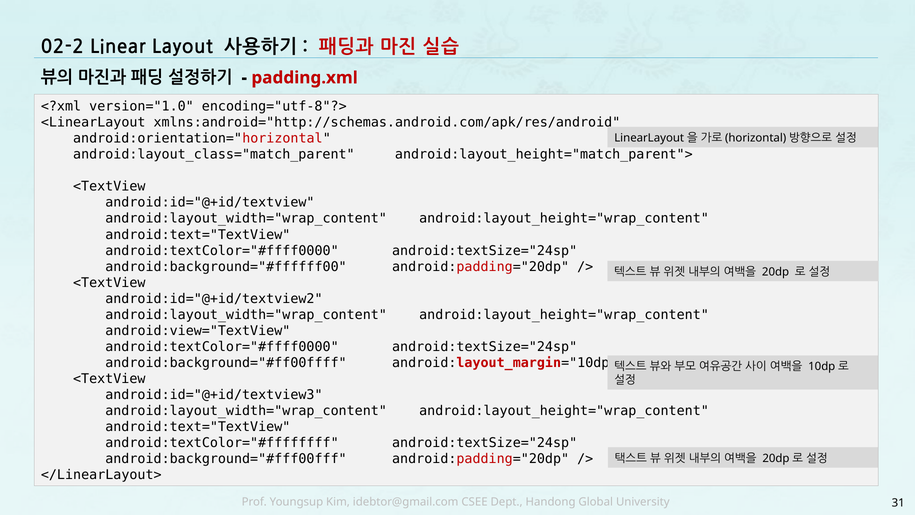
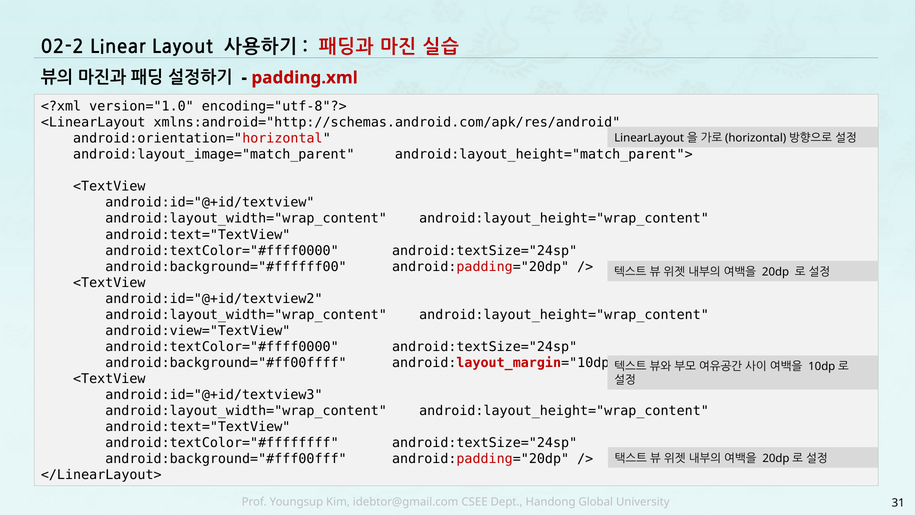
android:layout_class="match_parent: android:layout_class="match_parent -> android:layout_image="match_parent
